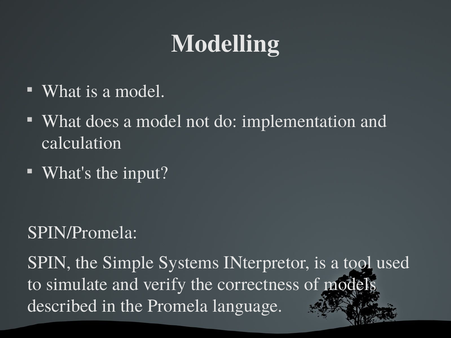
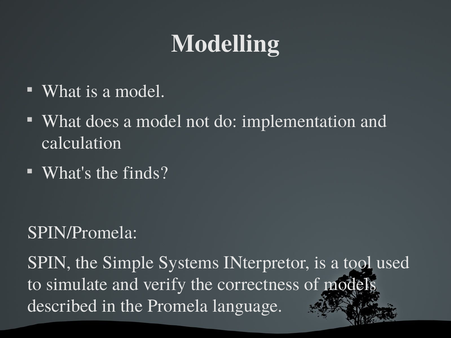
input: input -> finds
